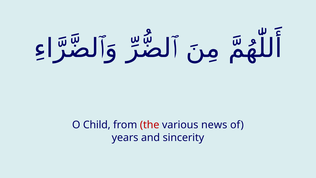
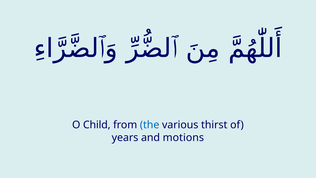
the colour: red -> blue
news: news -> thirst
sincerity: sincerity -> motions
